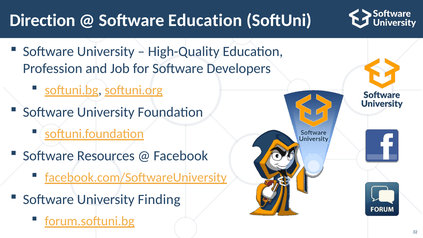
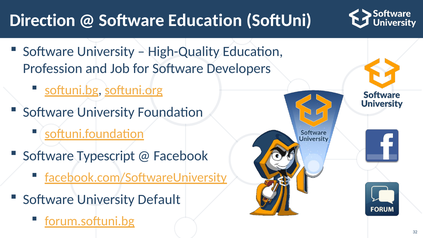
Resources: Resources -> Typescript
Finding: Finding -> Default
